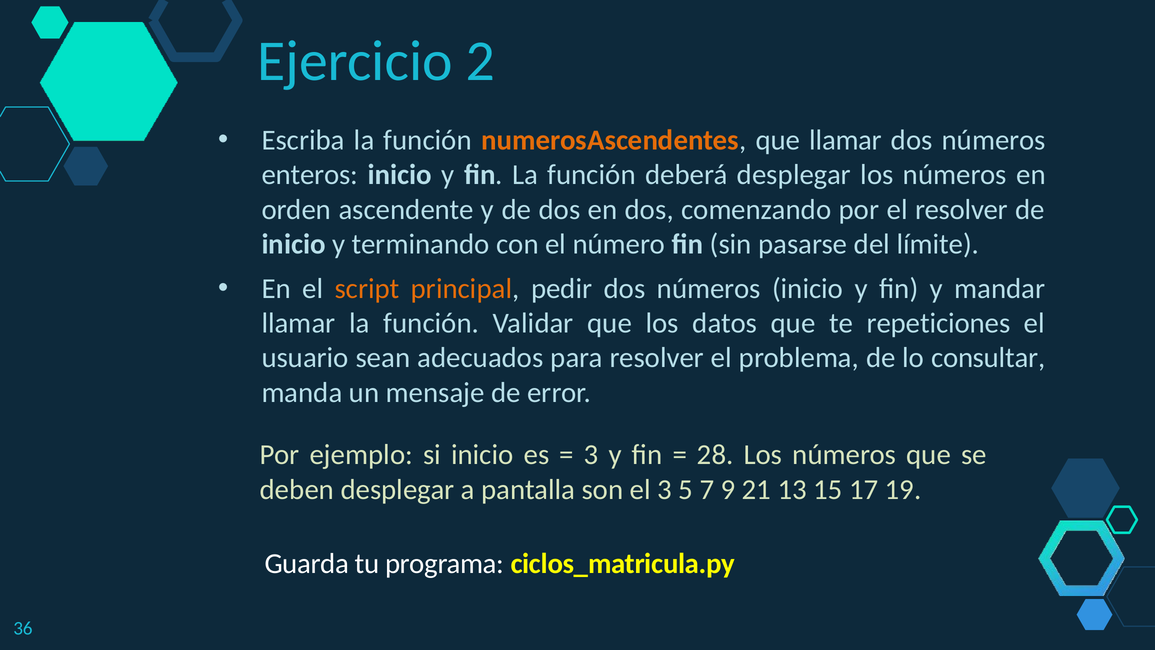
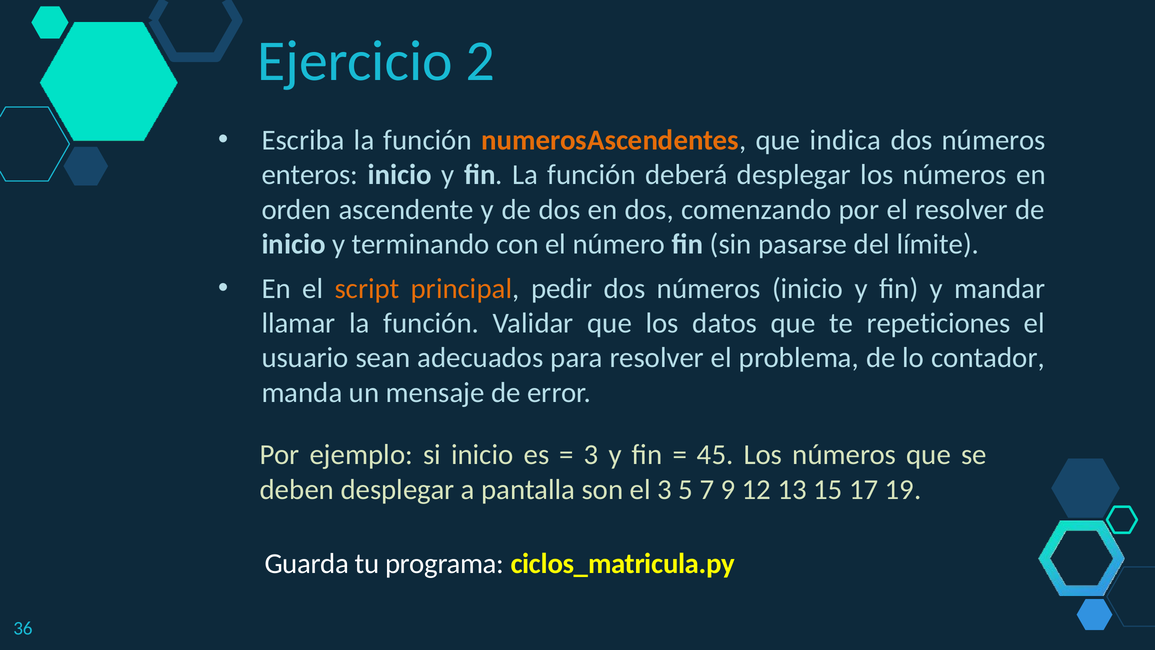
que llamar: llamar -> indica
consultar: consultar -> contador
28: 28 -> 45
21: 21 -> 12
